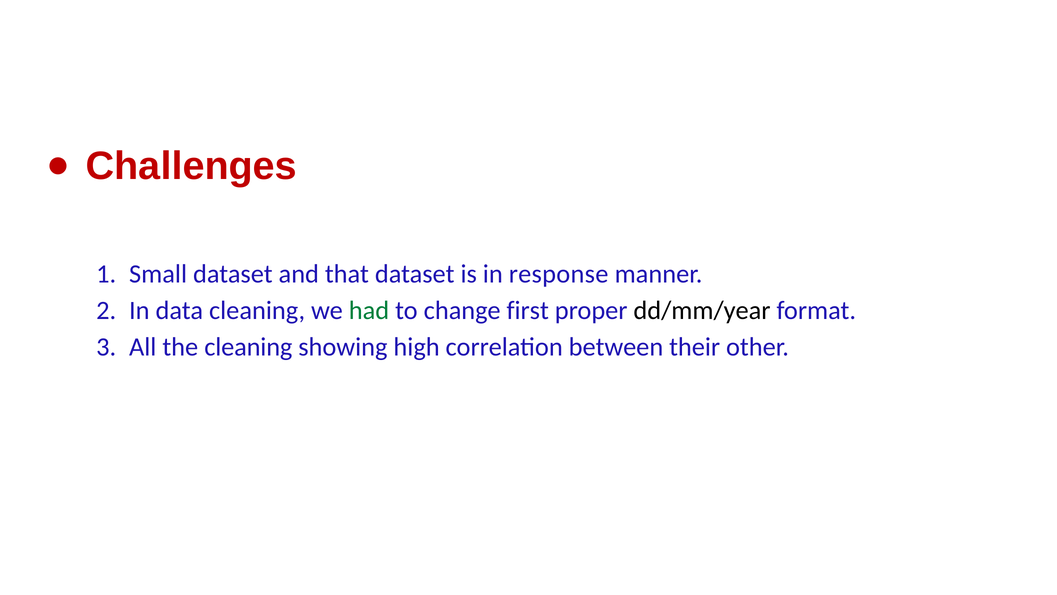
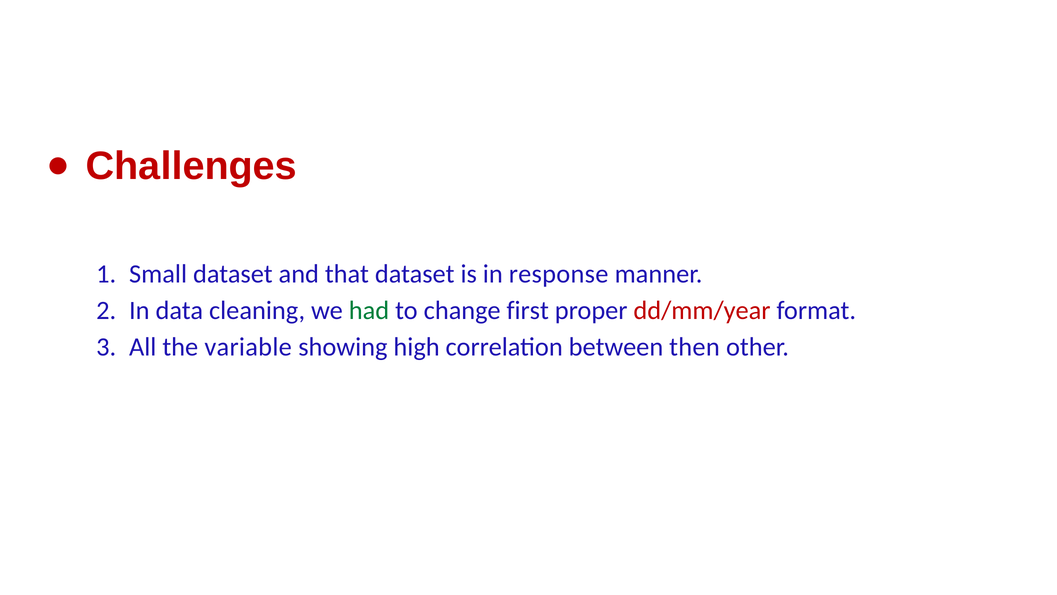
dd/mm/year colour: black -> red
the cleaning: cleaning -> variable
their: their -> then
